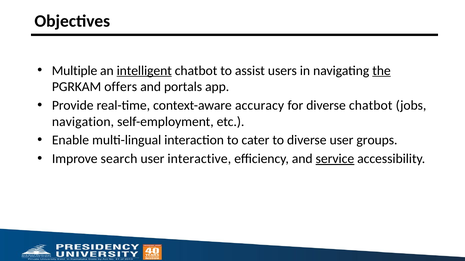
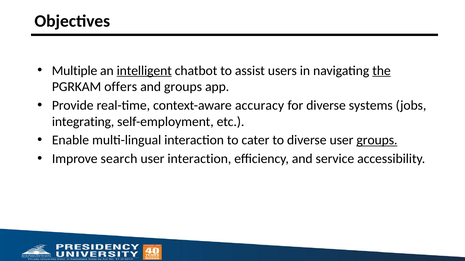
and portals: portals -> groups
diverse chatbot: chatbot -> systems
navigation: navigation -> integrating
groups at (377, 140) underline: none -> present
user interactive: interactive -> interaction
service underline: present -> none
